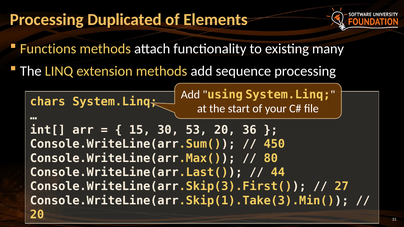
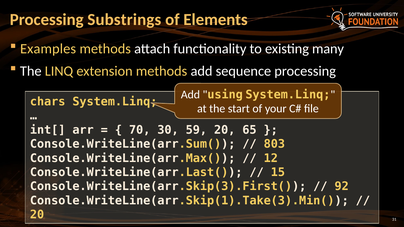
Duplicated: Duplicated -> Substrings
Functions: Functions -> Examples
15: 15 -> 70
53: 53 -> 59
36: 36 -> 65
450: 450 -> 803
80: 80 -> 12
44: 44 -> 15
27: 27 -> 92
